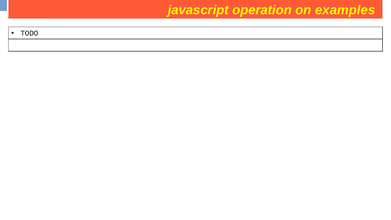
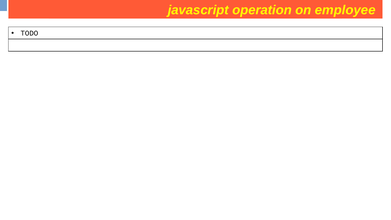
examples: examples -> employee
